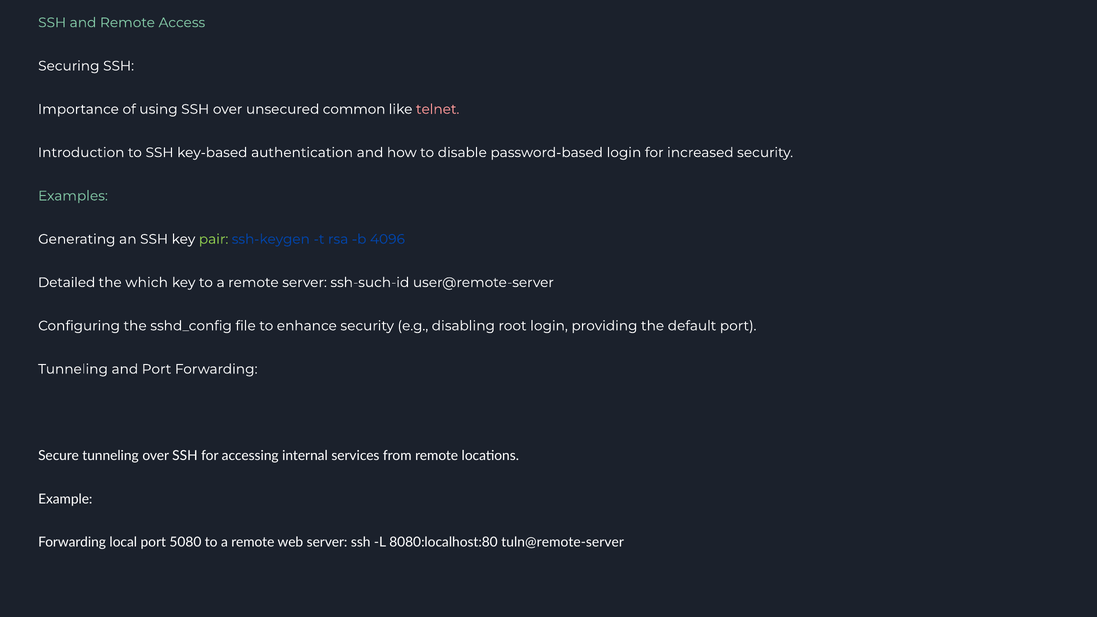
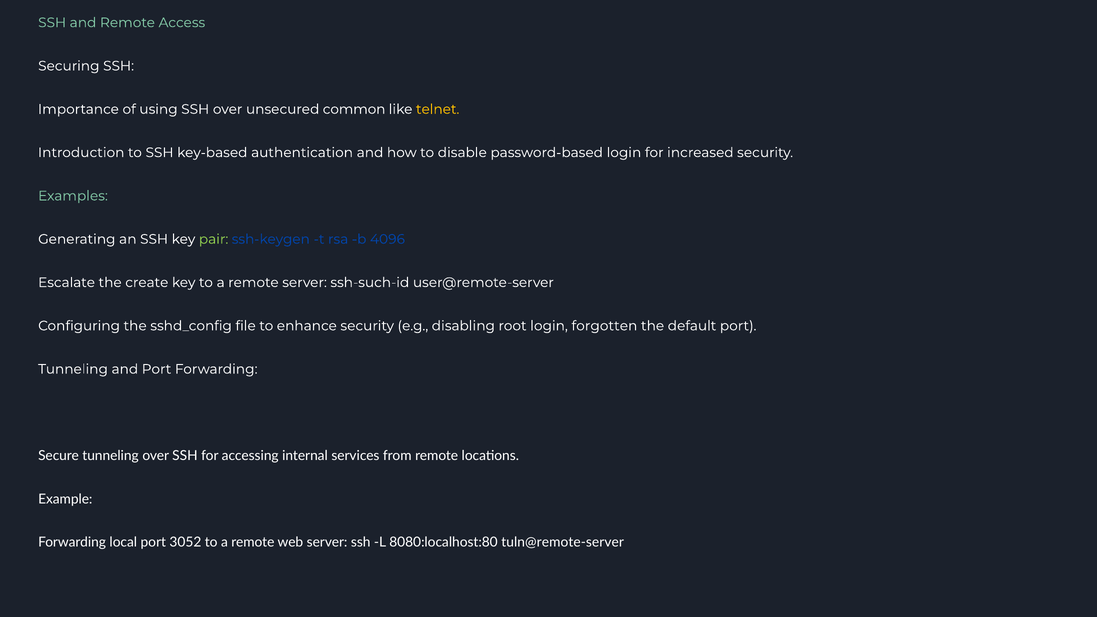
telnet colour: pink -> yellow
Detailed: Detailed -> Escalate
which: which -> create
providing: providing -> forgotten
5080: 5080 -> 3052
